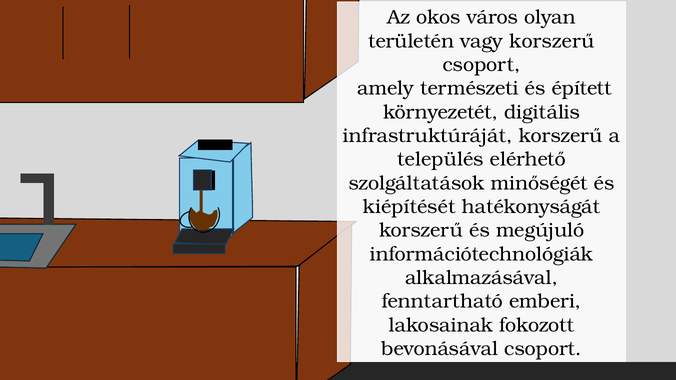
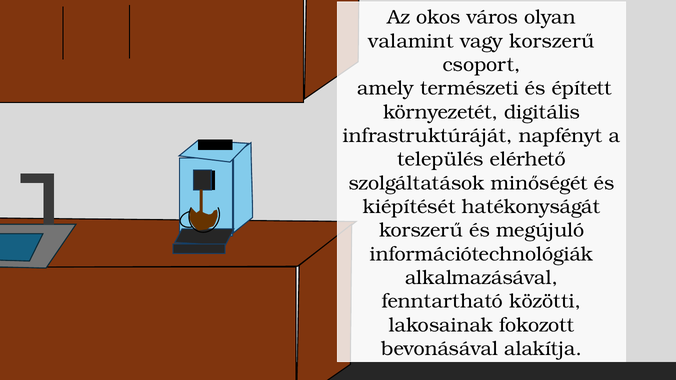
területén: területén -> valamint
infrastruktúráját korszerű: korszerű -> napfényt
emberi: emberi -> közötti
bevonásával csoport: csoport -> alakítja
